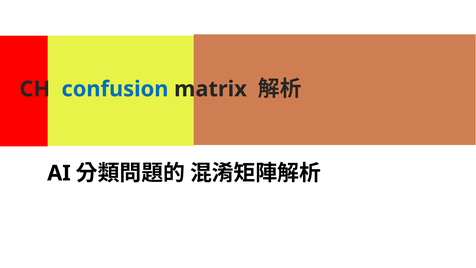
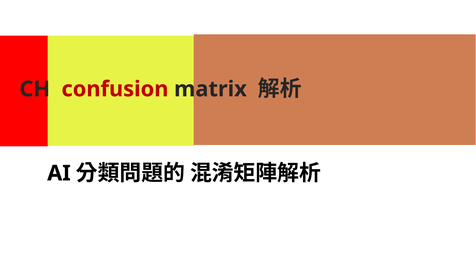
confusion colour: blue -> red
